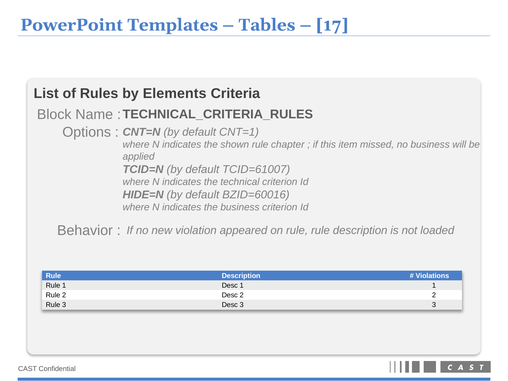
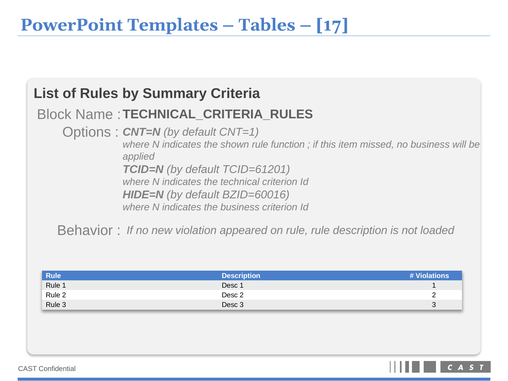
Elements: Elements -> Summary
chapter: chapter -> function
TCID=61007: TCID=61007 -> TCID=61201
